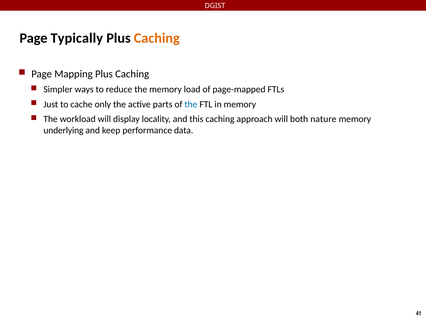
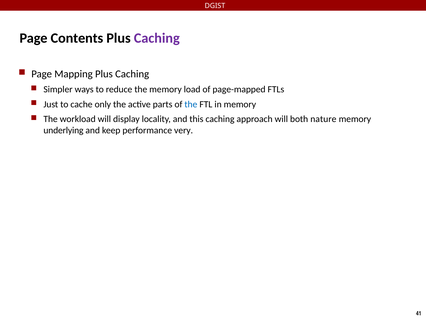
Typically: Typically -> Contents
Caching at (157, 38) colour: orange -> purple
data: data -> very
